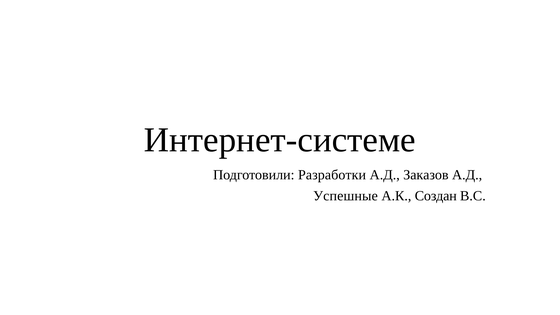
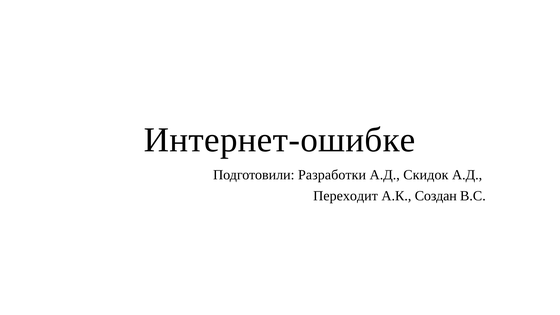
Интернет-системе: Интернет-системе -> Интернет-ошибке
Заказов: Заказов -> Скидок
Успешные: Успешные -> Переходит
